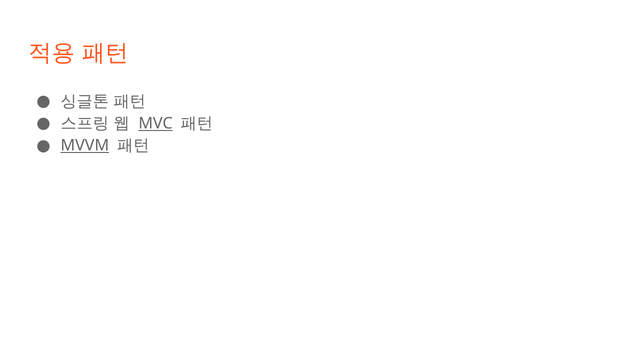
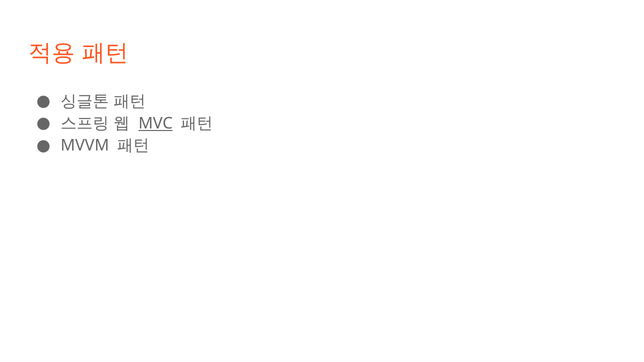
MVVM underline: present -> none
